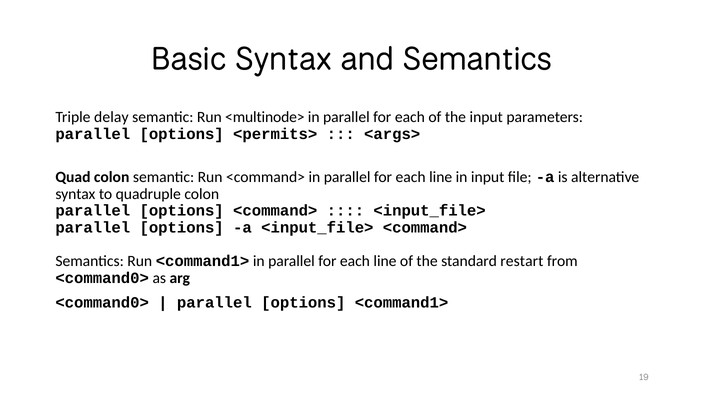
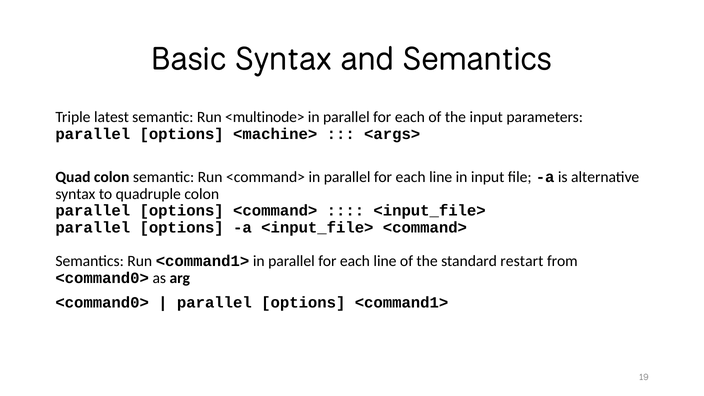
delay: delay -> latest
<permits>: <permits> -> <machine>
